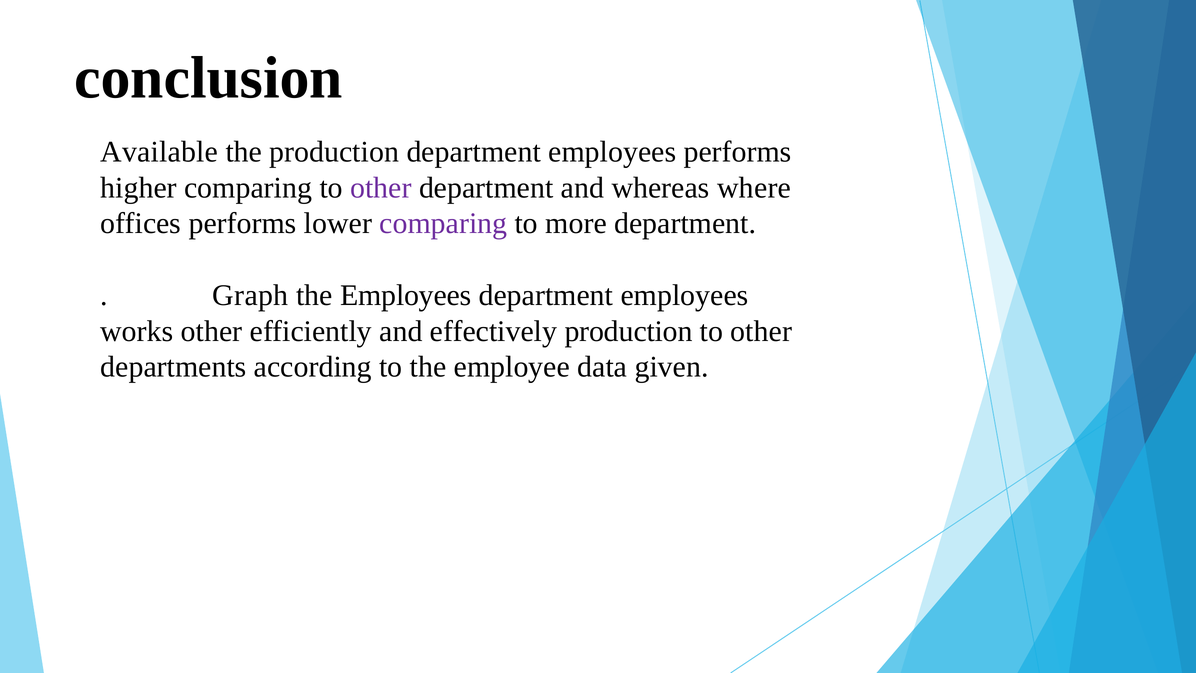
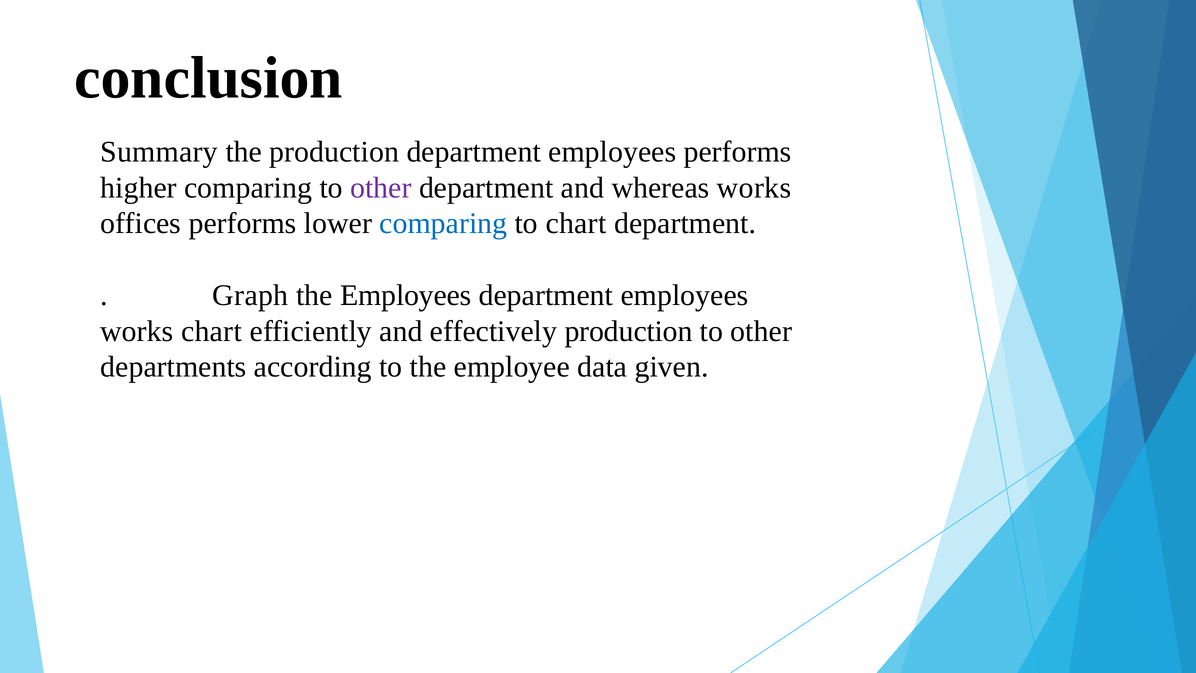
Available: Available -> Summary
whereas where: where -> works
comparing at (443, 223) colour: purple -> blue
to more: more -> chart
works other: other -> chart
